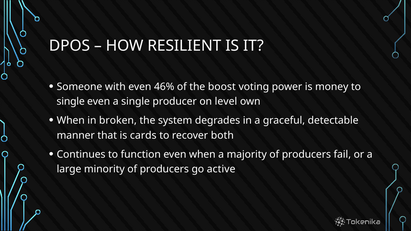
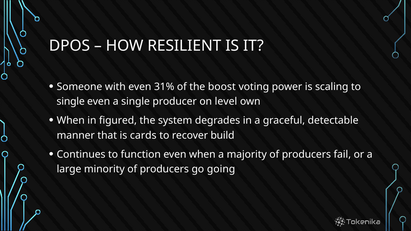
46%: 46% -> 31%
money: money -> scaling
broken: broken -> figured
both: both -> build
active: active -> going
